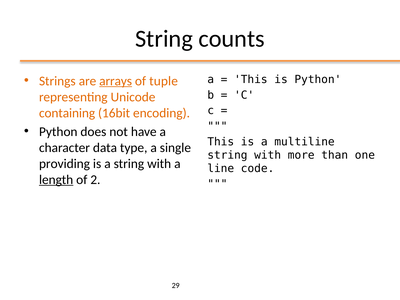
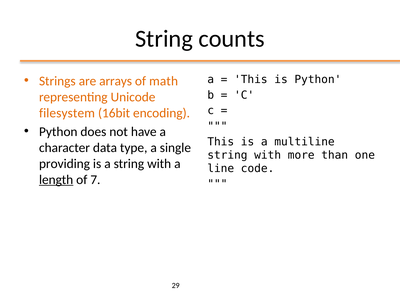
arrays underline: present -> none
tuple: tuple -> math
containing: containing -> filesystem
2: 2 -> 7
